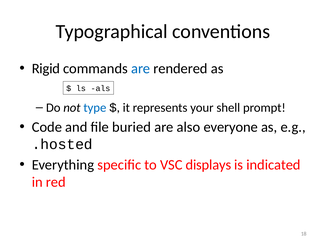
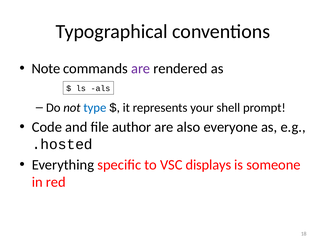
Rigid: Rigid -> Note
are at (141, 68) colour: blue -> purple
buried: buried -> author
indicated: indicated -> someone
